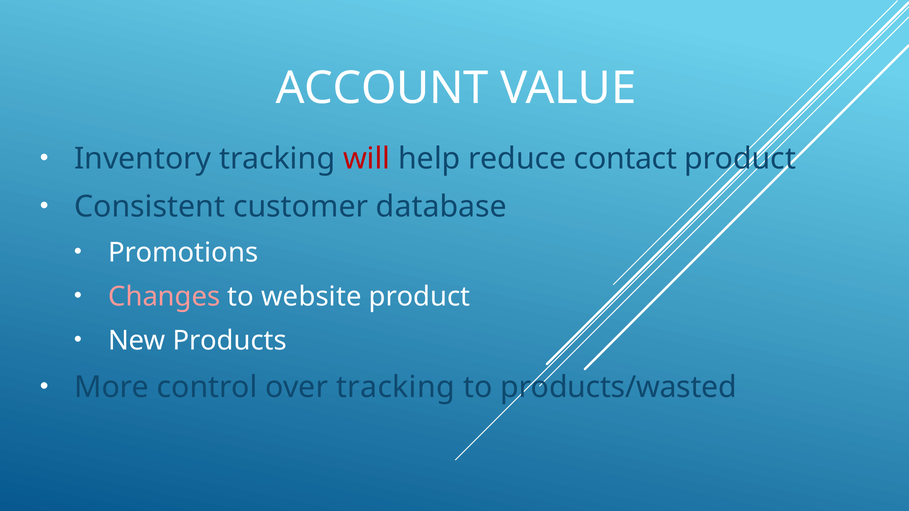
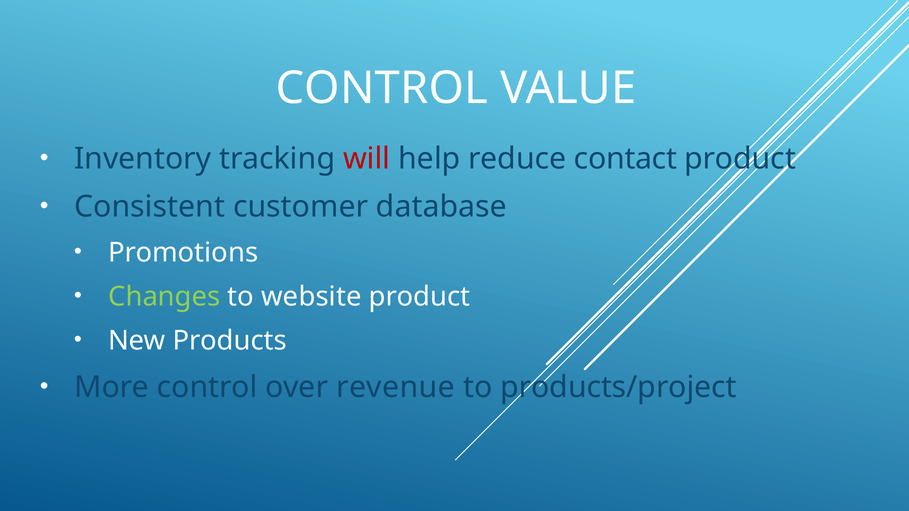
ACCOUNT at (382, 88): ACCOUNT -> CONTROL
Changes colour: pink -> light green
over tracking: tracking -> revenue
products/wasted: products/wasted -> products/project
